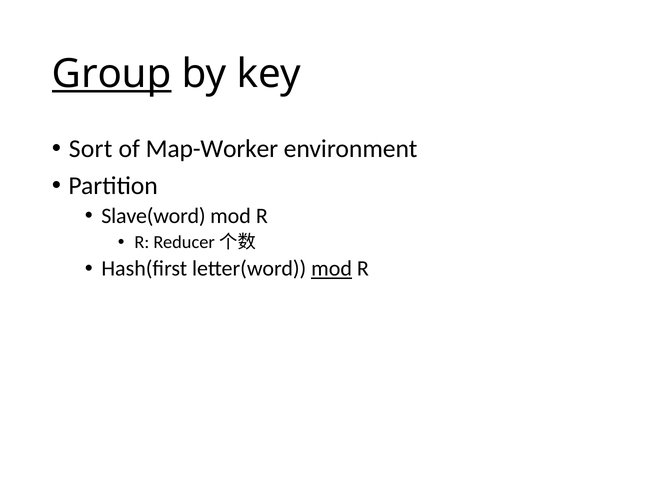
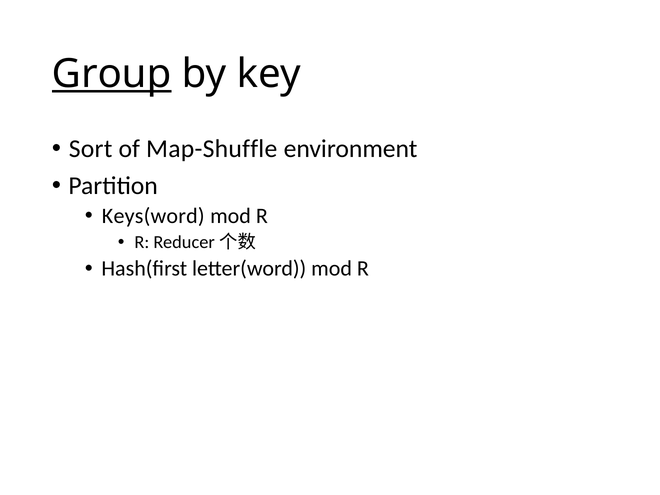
Map-Worker: Map-Worker -> Map-Shuffle
Slave(word: Slave(word -> Keys(word
mod at (332, 269) underline: present -> none
